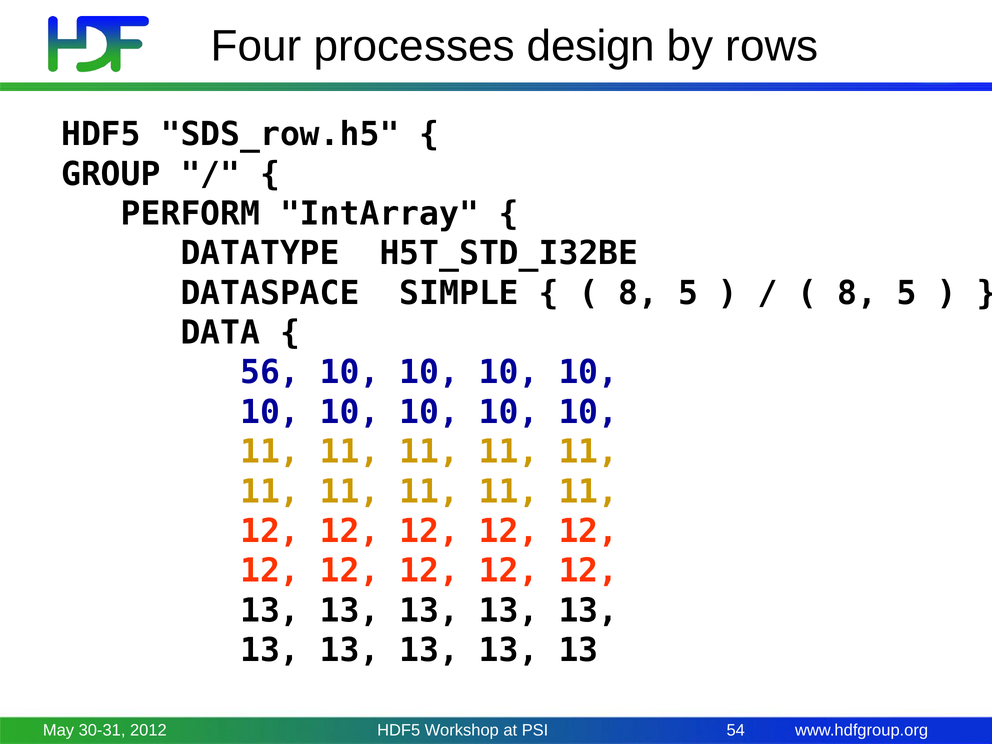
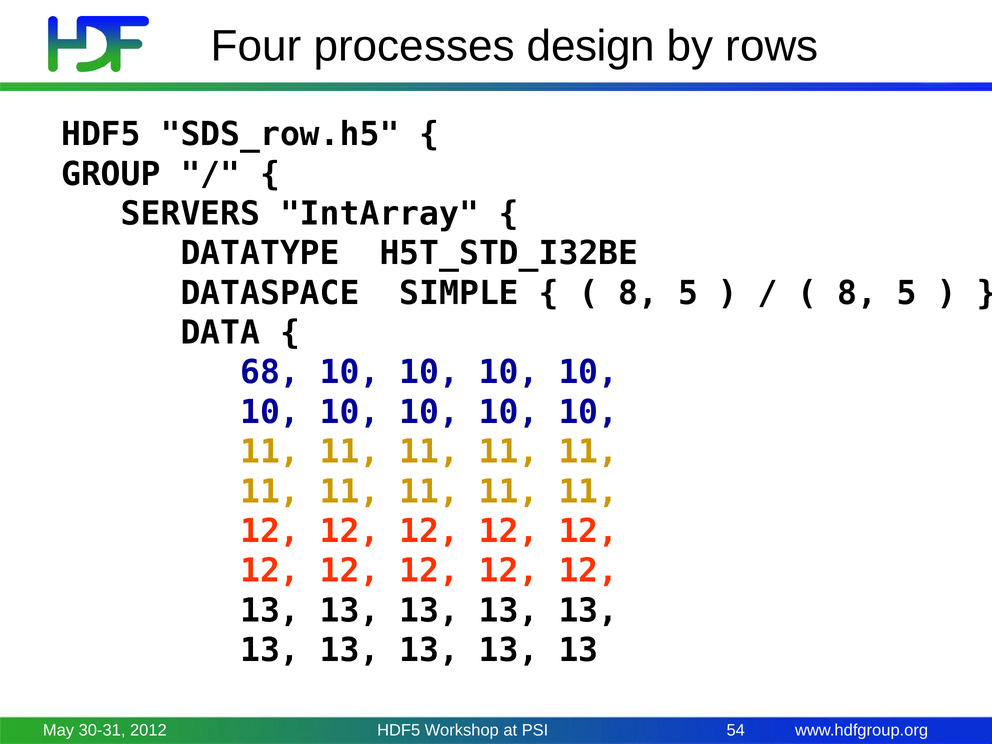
PERFORM: PERFORM -> SERVERS
56: 56 -> 68
